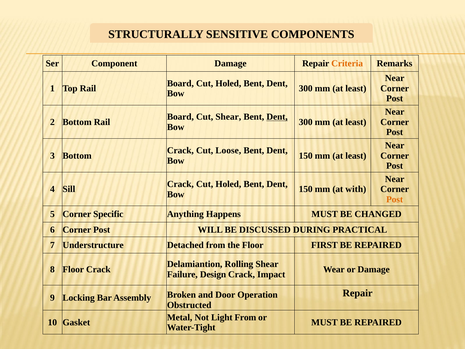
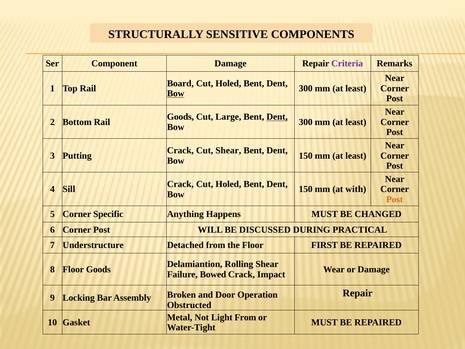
Criteria colour: orange -> purple
Bow at (176, 93) underline: none -> present
Board at (180, 117): Board -> Goods
Cut Shear: Shear -> Large
Cut Loose: Loose -> Shear
3 Bottom: Bottom -> Putting
Floor Crack: Crack -> Goods
Design: Design -> Bowed
